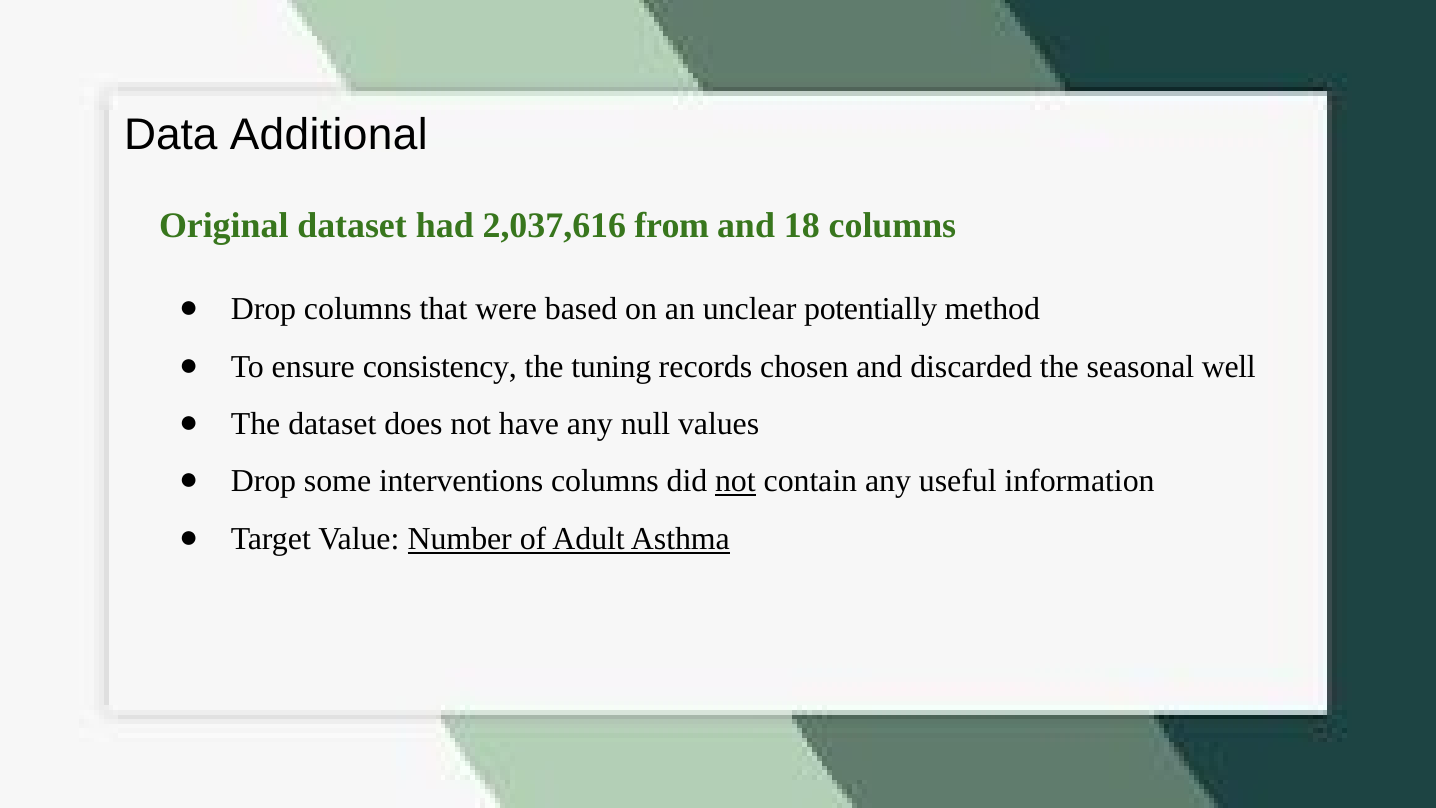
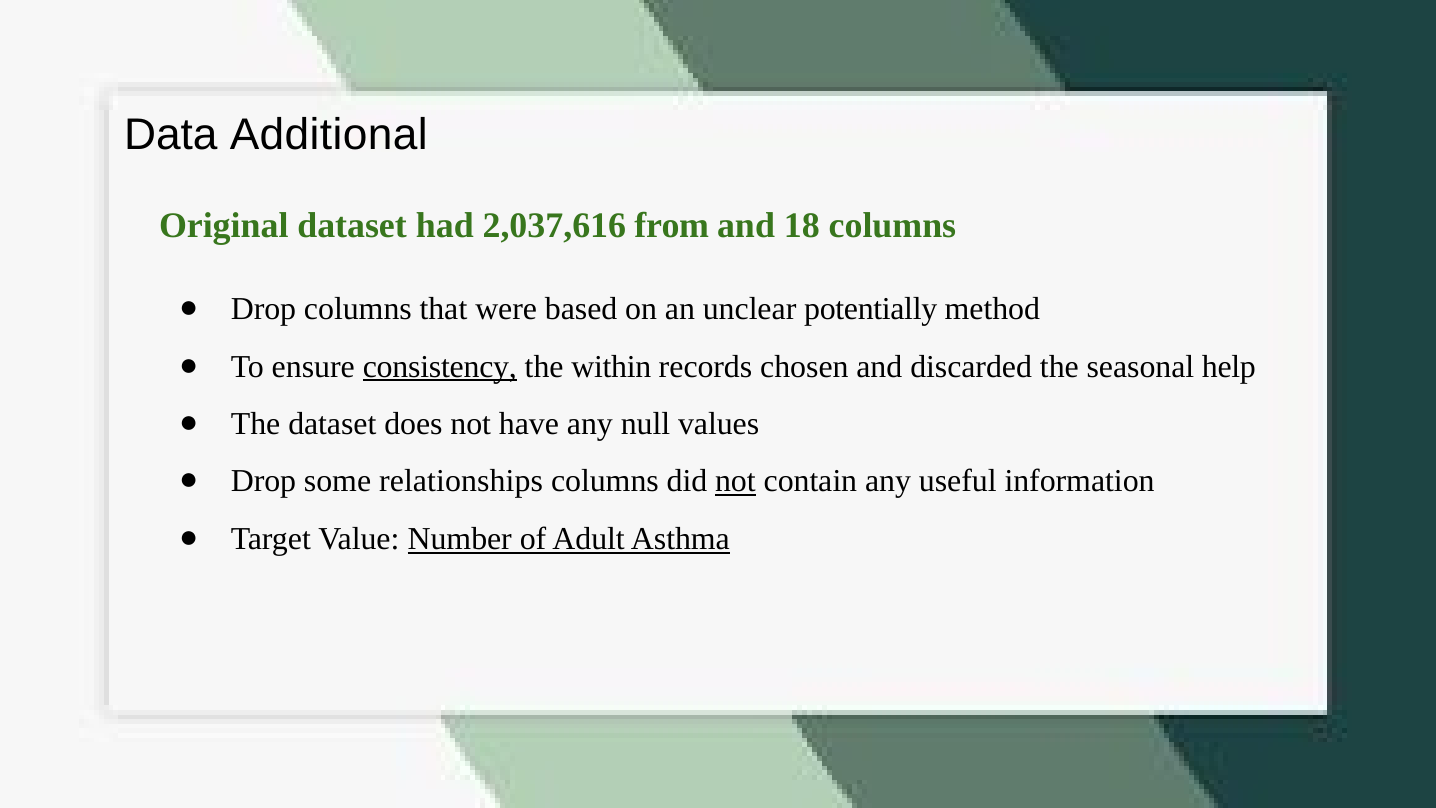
consistency underline: none -> present
tuning: tuning -> within
well: well -> help
interventions: interventions -> relationships
